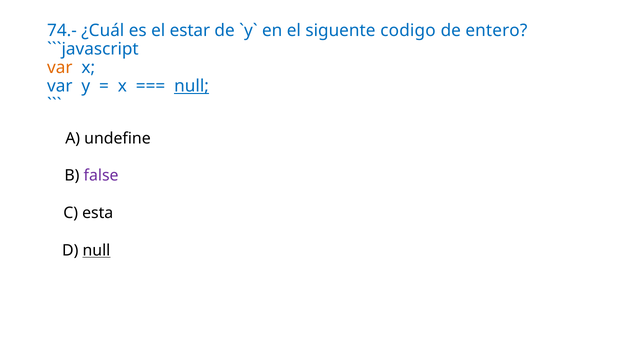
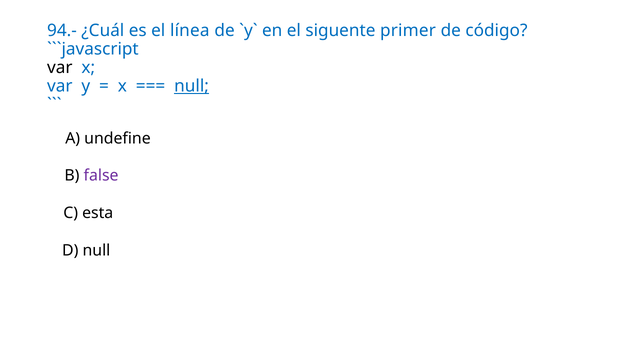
74.-: 74.- -> 94.-
estar: estar -> línea
codigo: codigo -> primer
entero: entero -> código
var at (60, 67) colour: orange -> black
null at (96, 250) underline: present -> none
